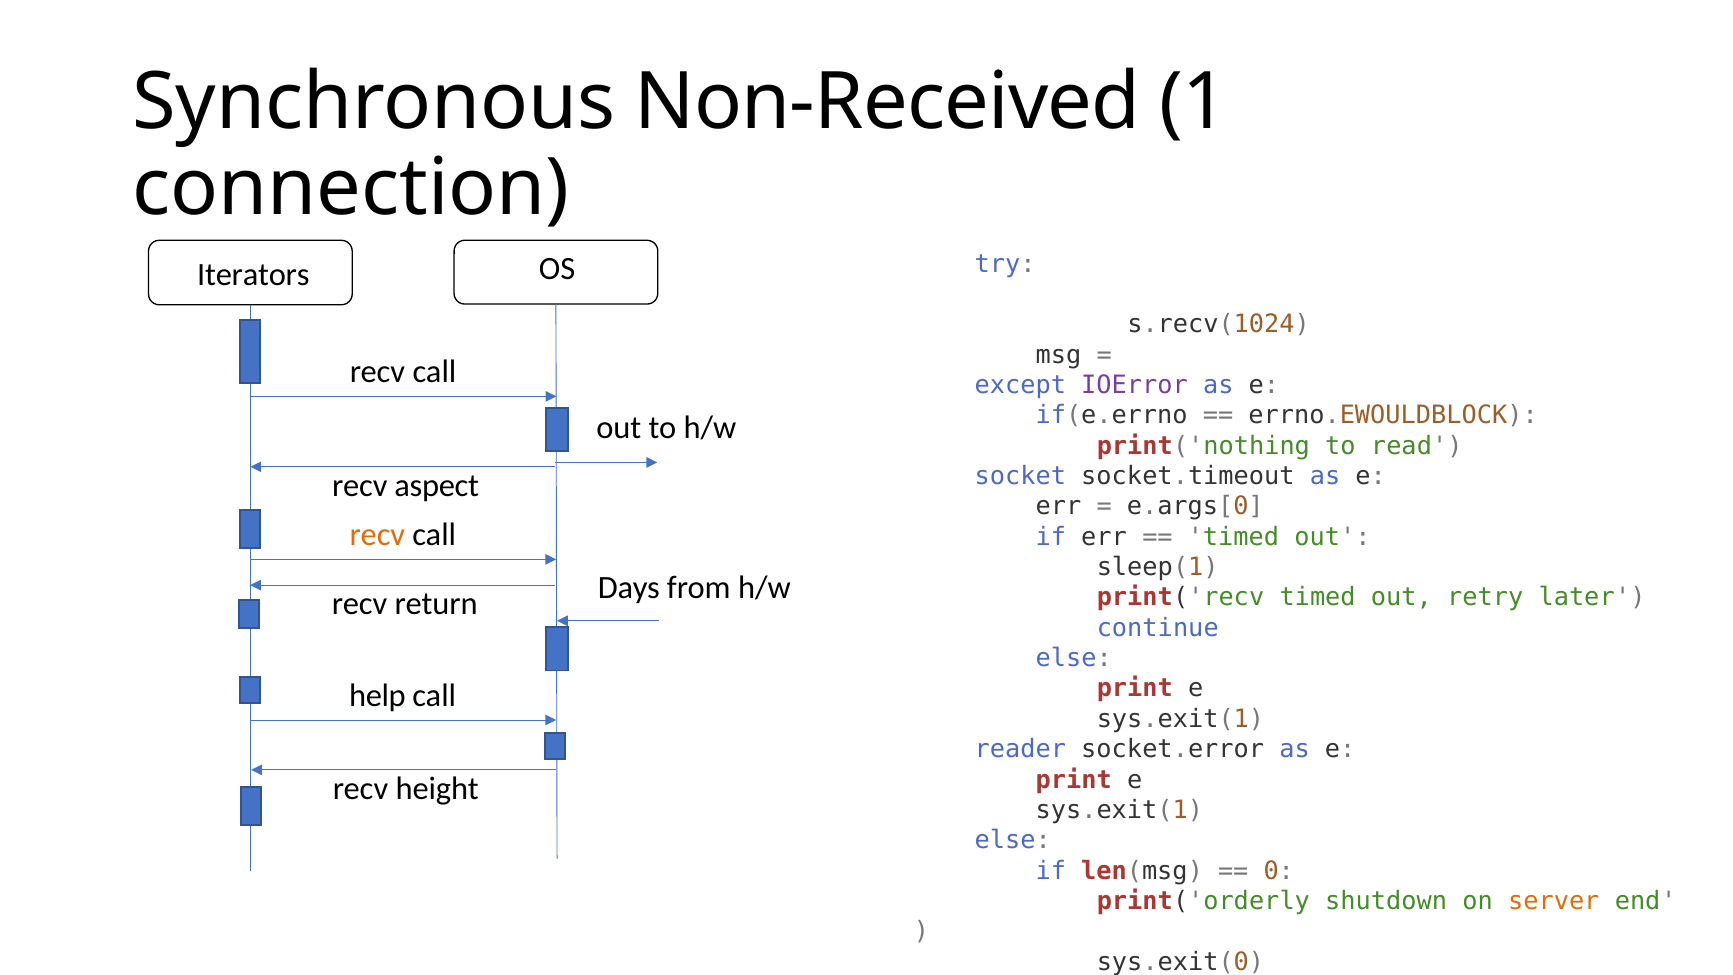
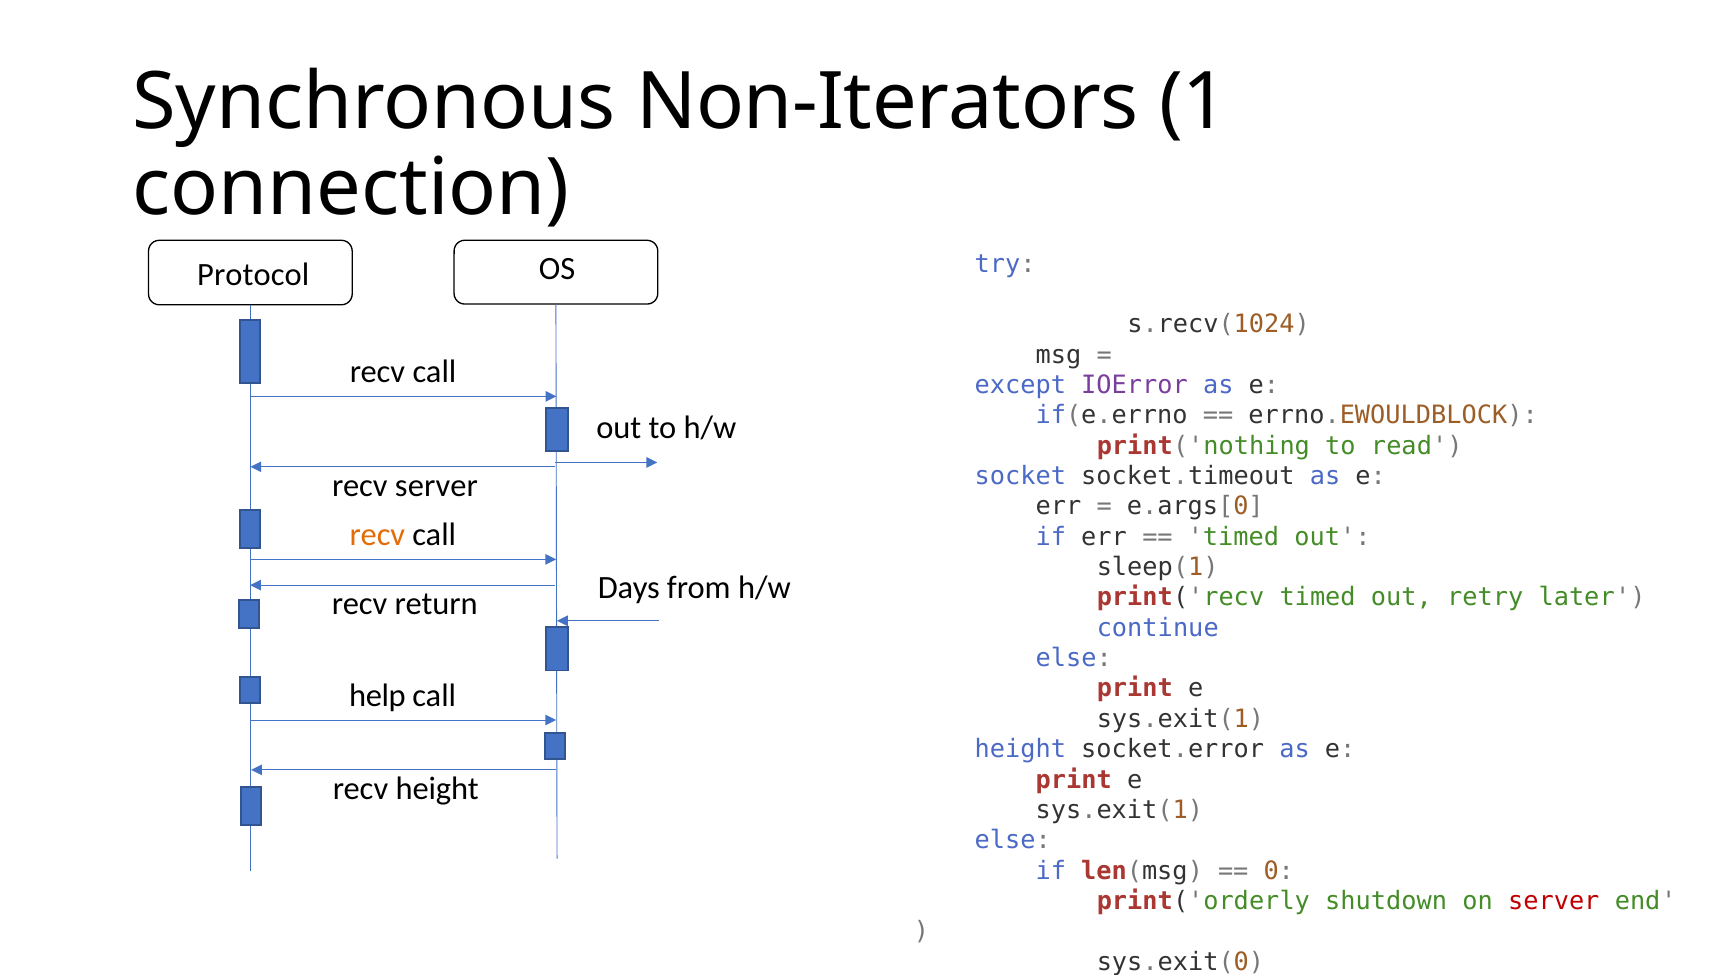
Non-Received: Non-Received -> Non-Iterators
Iterators: Iterators -> Protocol
recv aspect: aspect -> server
reader at (1020, 749): reader -> height
server at (1554, 901) colour: orange -> red
